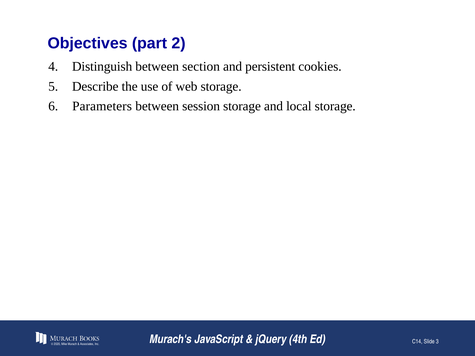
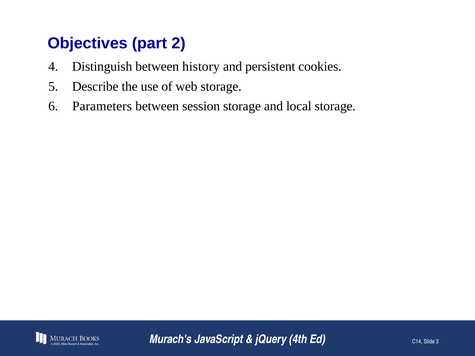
section: section -> history
